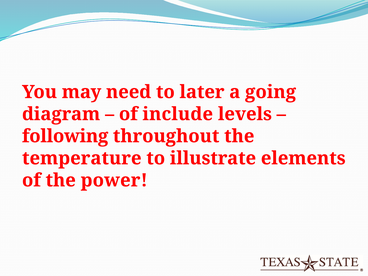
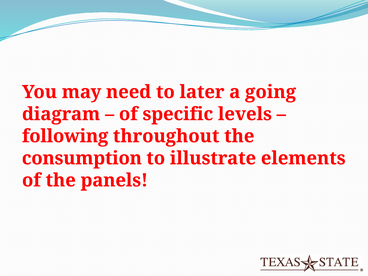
include: include -> specific
temperature: temperature -> consumption
power: power -> panels
